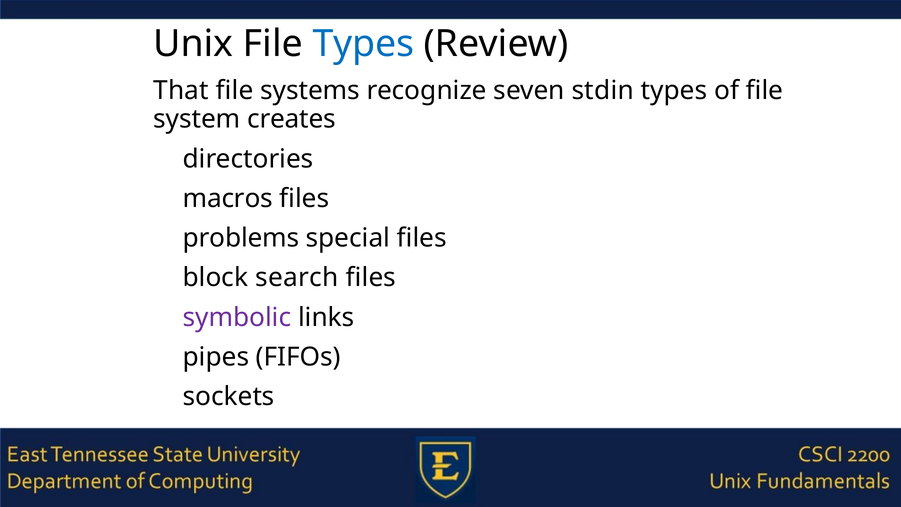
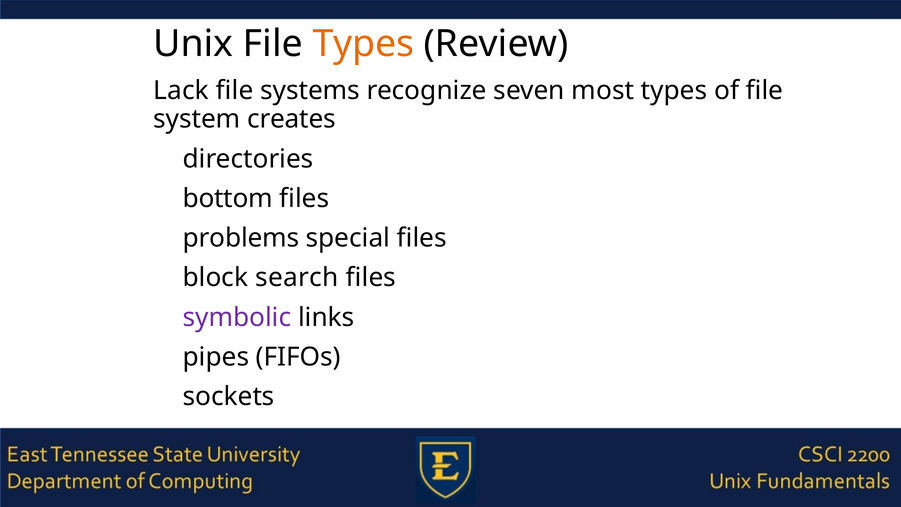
Types at (363, 44) colour: blue -> orange
That: That -> Lack
stdin: stdin -> most
macros: macros -> bottom
